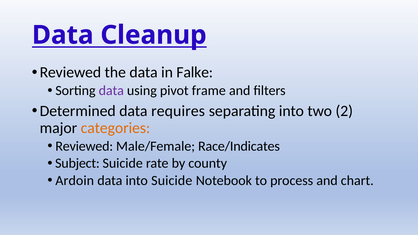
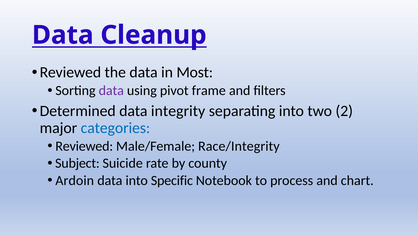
Falke: Falke -> Most
requires: requires -> integrity
categories colour: orange -> blue
Race/Indicates: Race/Indicates -> Race/Integrity
into Suicide: Suicide -> Specific
